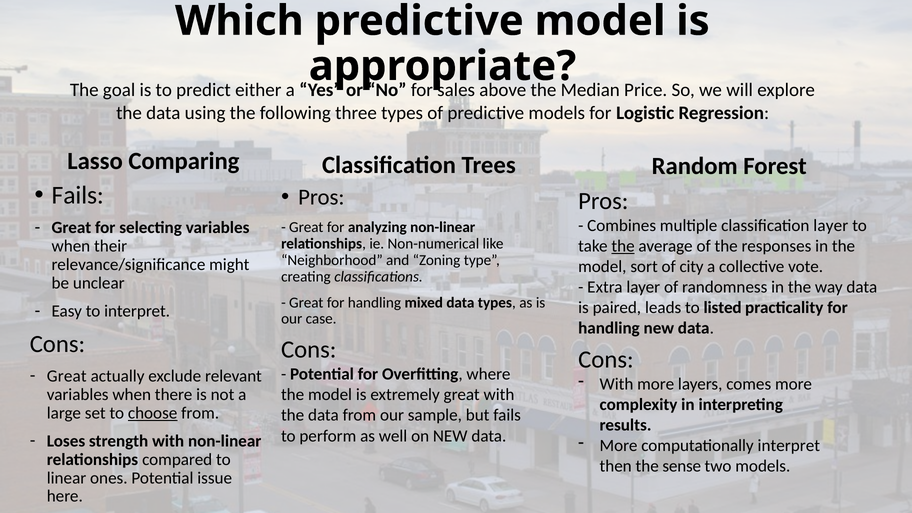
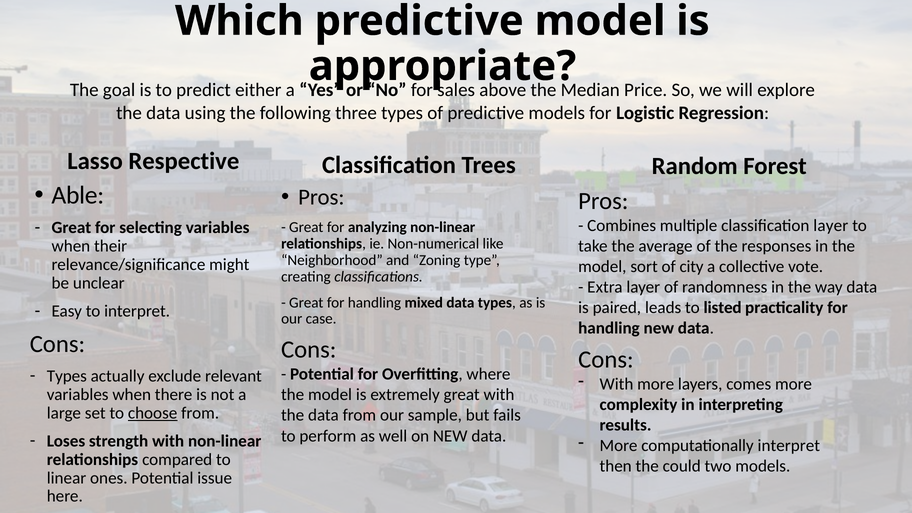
Comparing: Comparing -> Respective
Fails at (78, 195): Fails -> Able
the at (623, 246) underline: present -> none
Great at (67, 376): Great -> Types
sense: sense -> could
